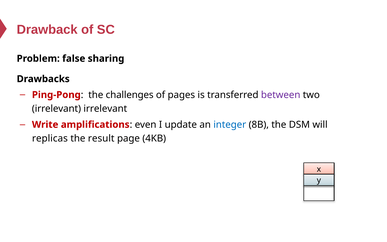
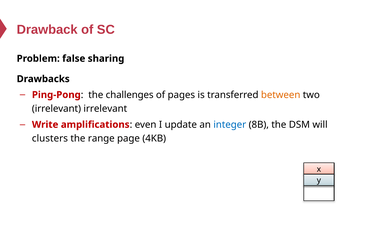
between colour: purple -> orange
replicas: replicas -> clusters
result: result -> range
